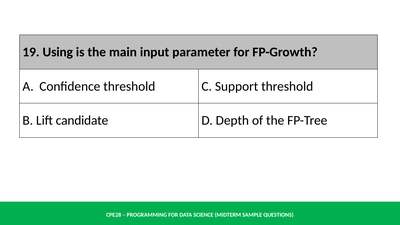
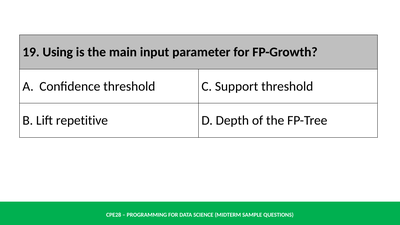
candidate: candidate -> repetitive
